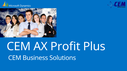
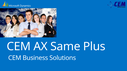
Profit: Profit -> Same
